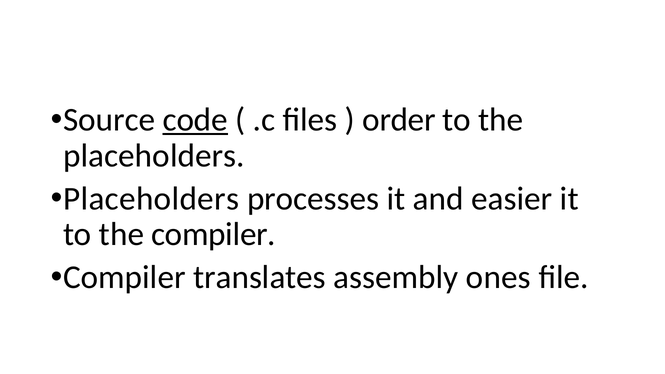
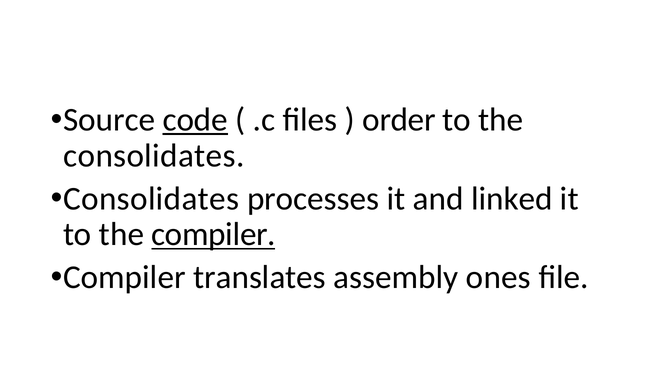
placeholders at (154, 156): placeholders -> consolidates
Placeholders at (151, 199): Placeholders -> Consolidates
easier: easier -> linked
compiler at (214, 234) underline: none -> present
